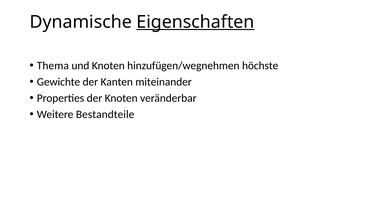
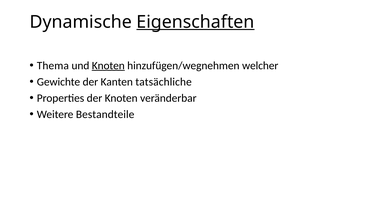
Knoten at (108, 66) underline: none -> present
höchste: höchste -> welcher
miteinander: miteinander -> tatsächliche
